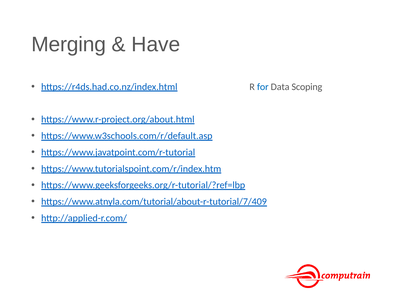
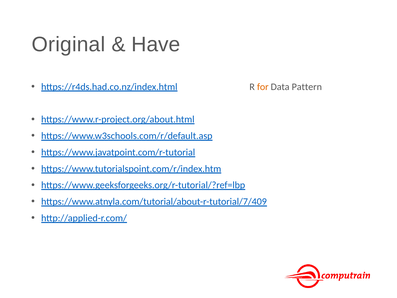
Merging: Merging -> Original
for colour: blue -> orange
Scoping: Scoping -> Pattern
